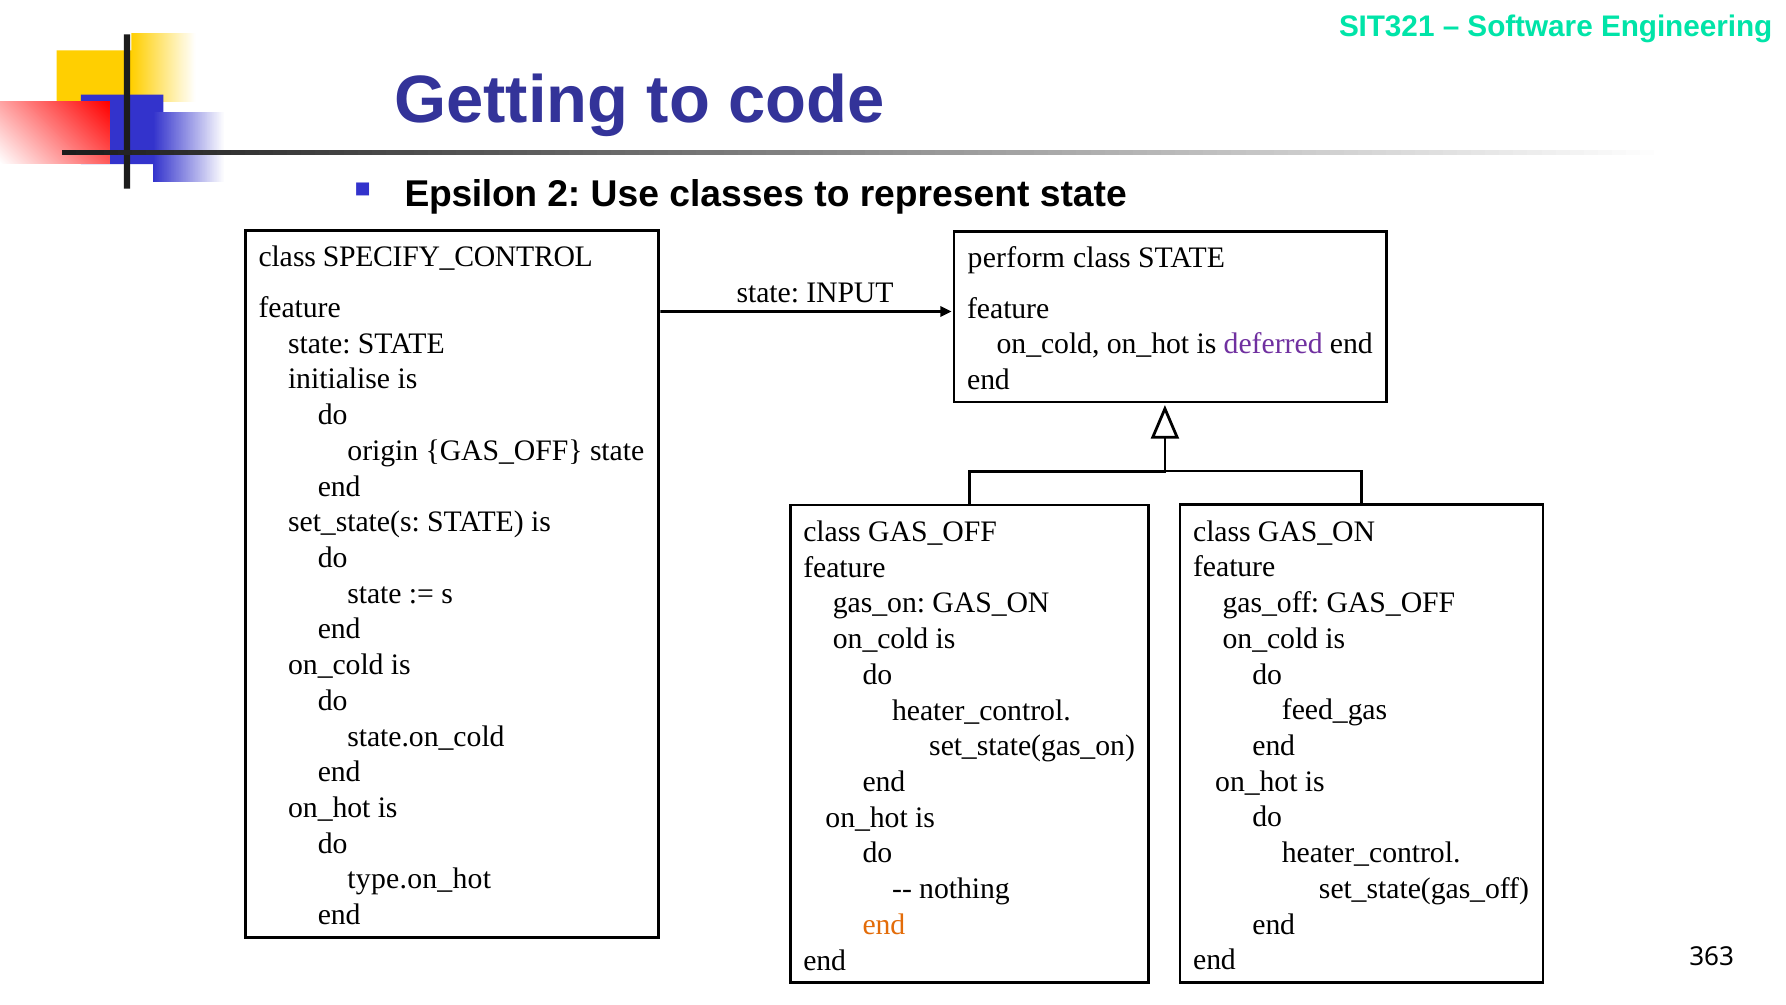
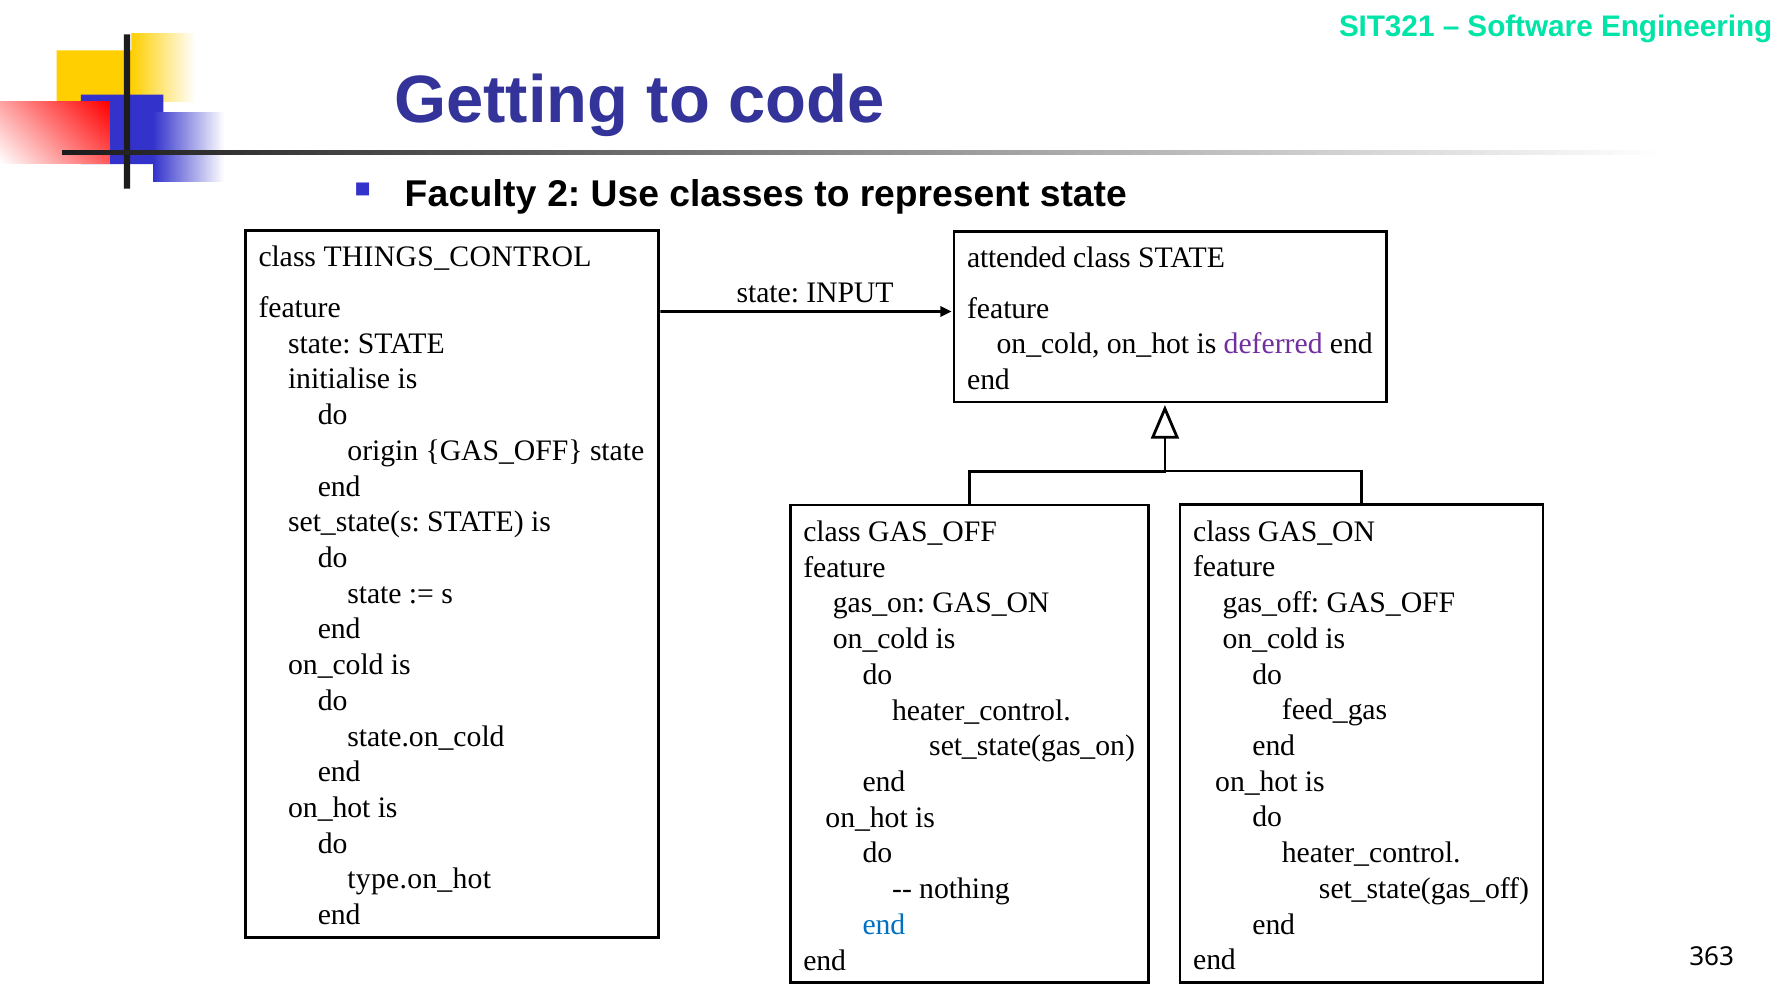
Epsilon: Epsilon -> Faculty
SPECIFY_CONTROL: SPECIFY_CONTROL -> THINGS_CONTROL
perform: perform -> attended
end at (884, 924) colour: orange -> blue
